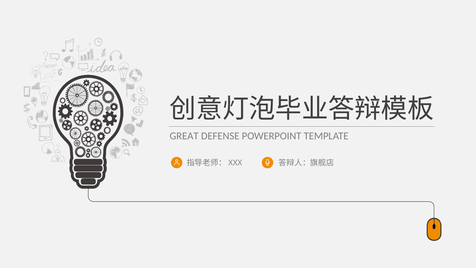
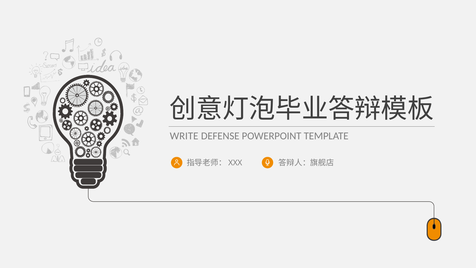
GREAT: GREAT -> WRITE
